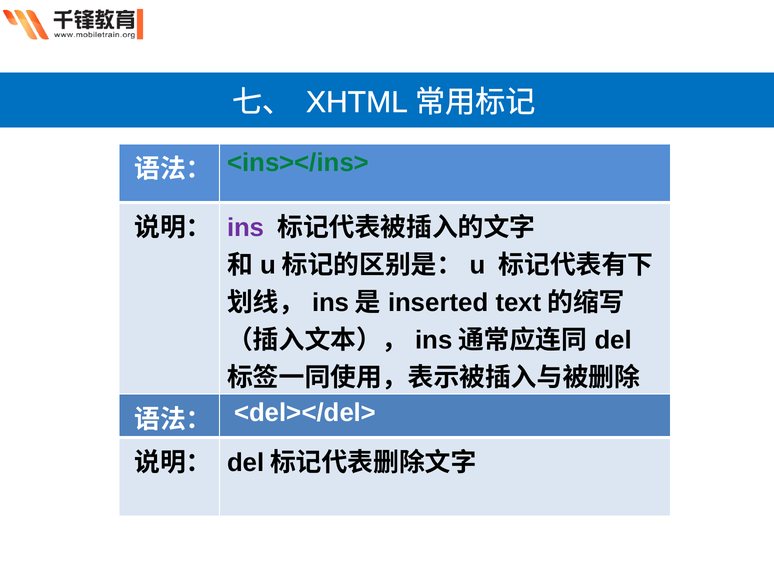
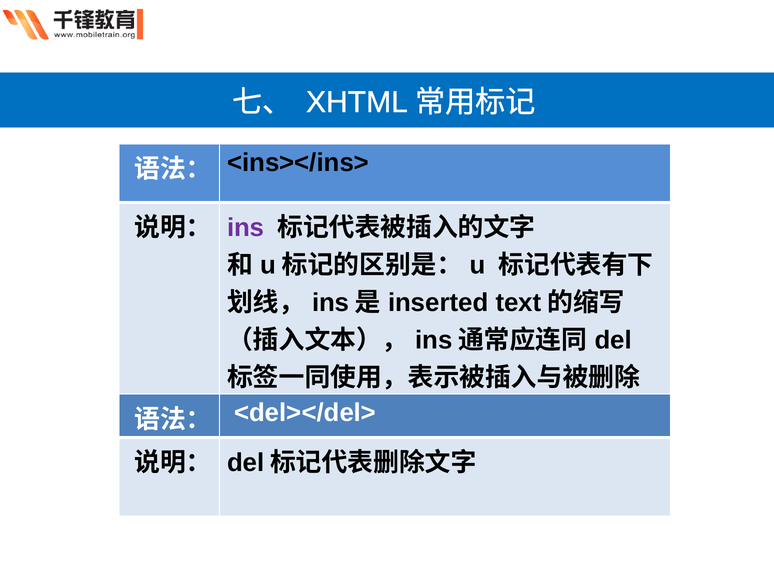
<ins></ins> colour: green -> black
